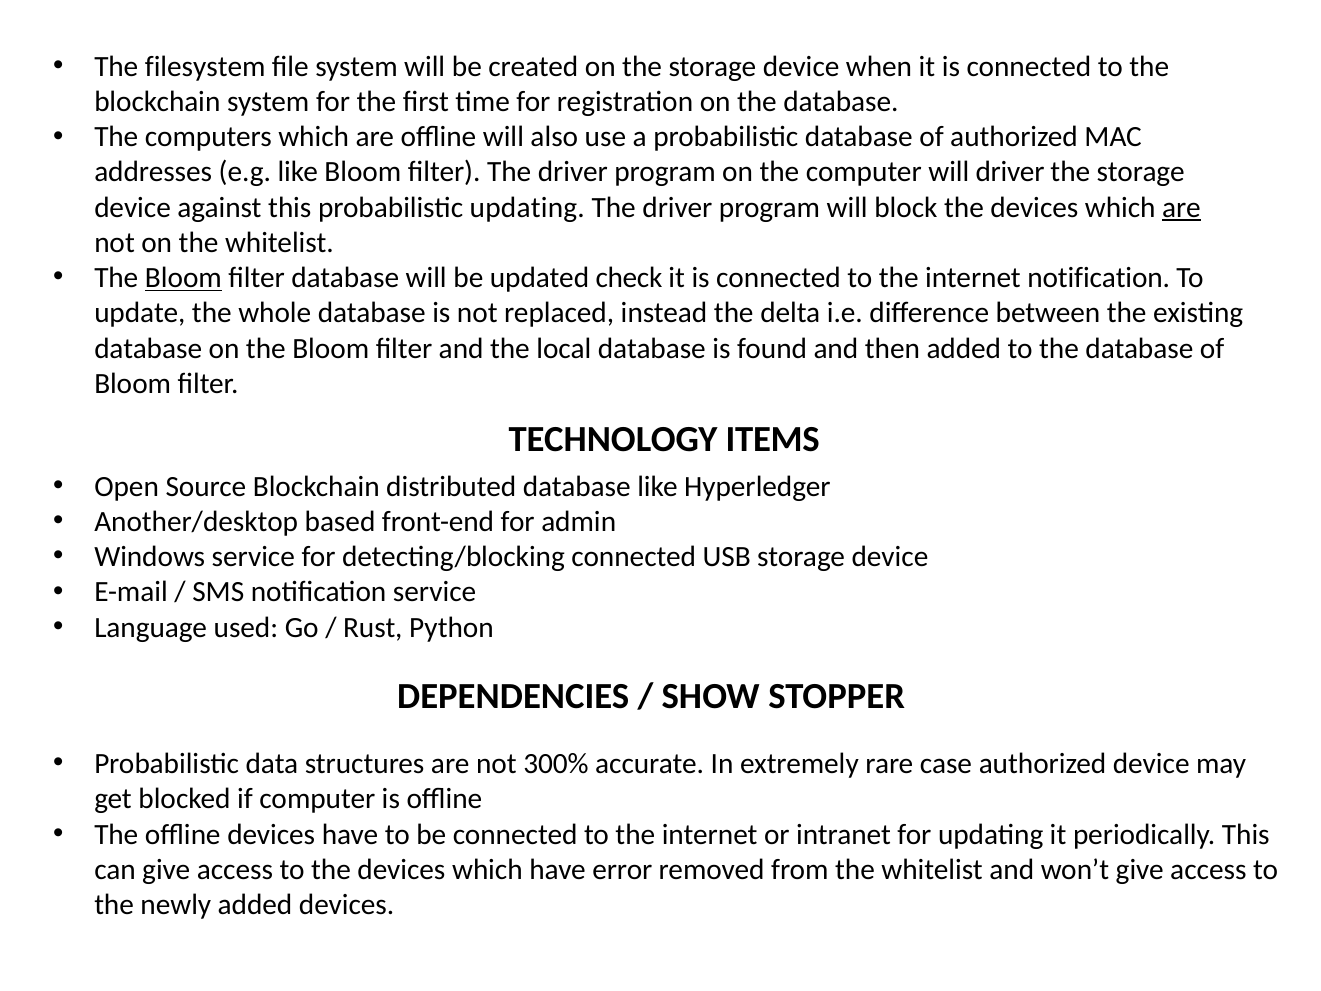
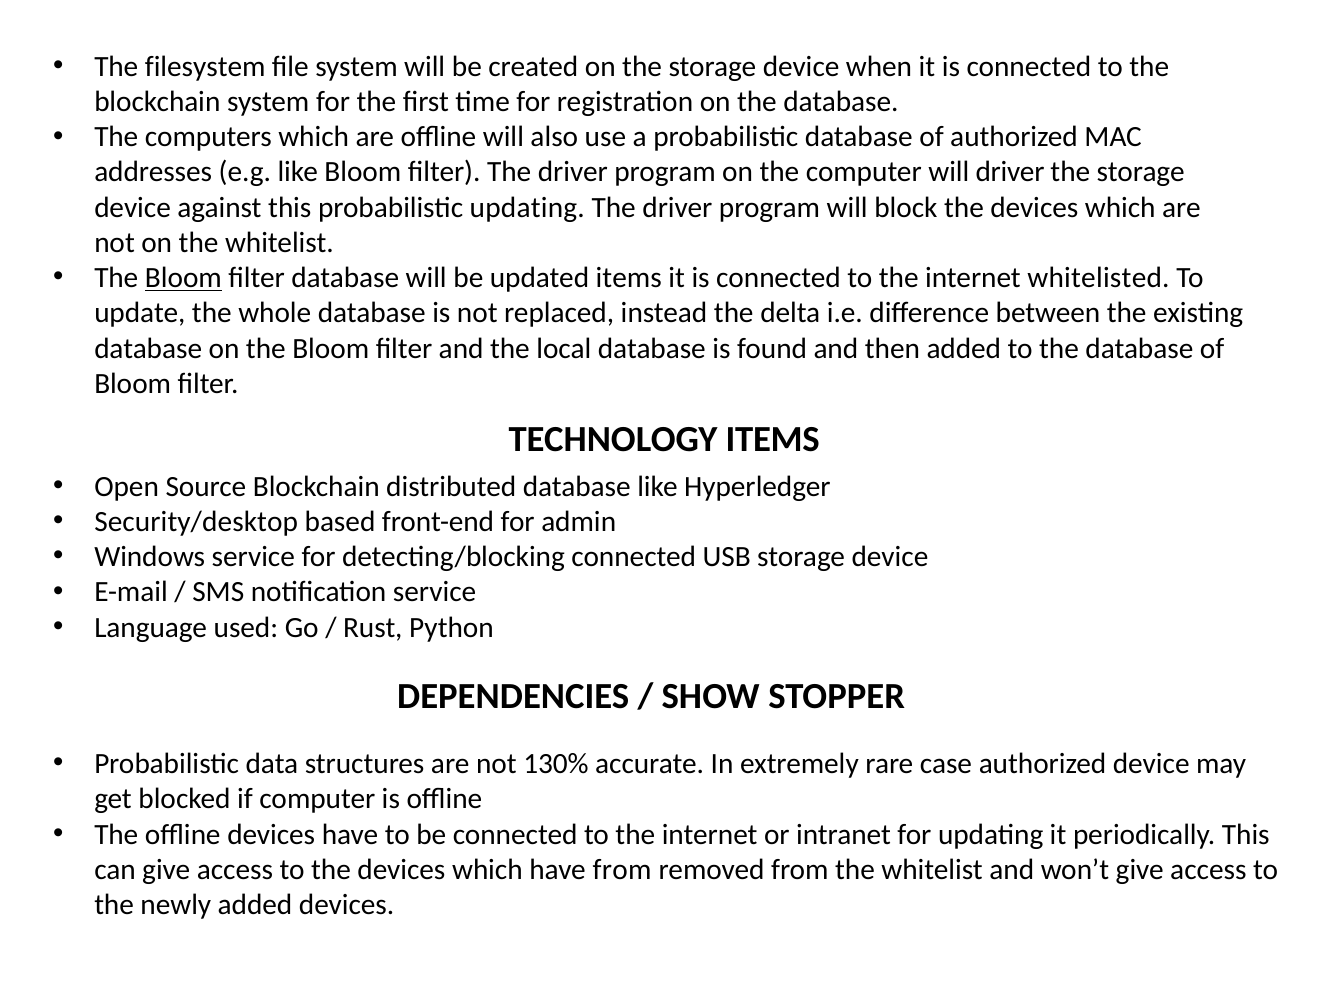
are at (1181, 207) underline: present -> none
updated check: check -> items
internet notification: notification -> whitelisted
Another/desktop: Another/desktop -> Security/desktop
300%: 300% -> 130%
have error: error -> from
